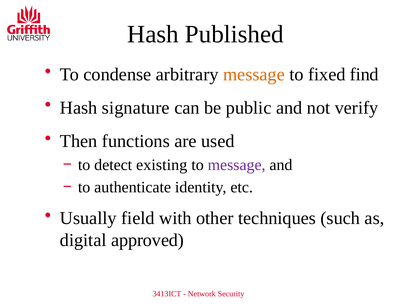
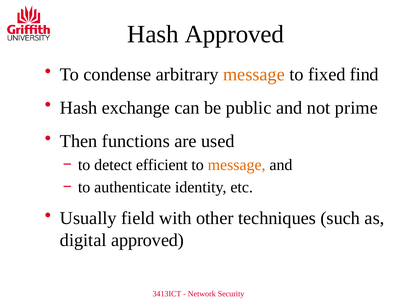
Hash Published: Published -> Approved
signature: signature -> exchange
verify: verify -> prime
existing: existing -> efficient
message at (237, 165) colour: purple -> orange
